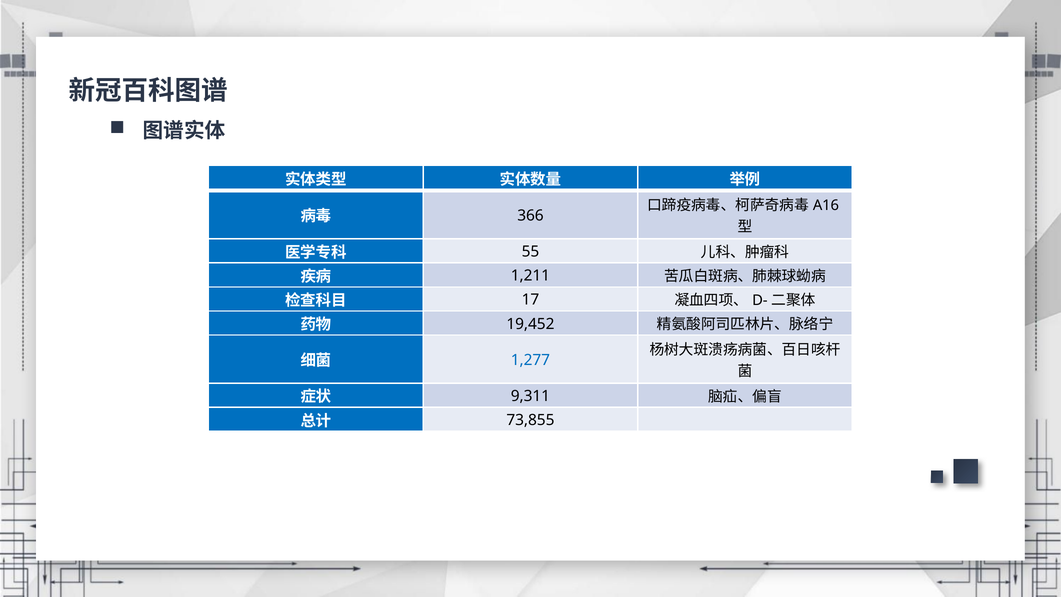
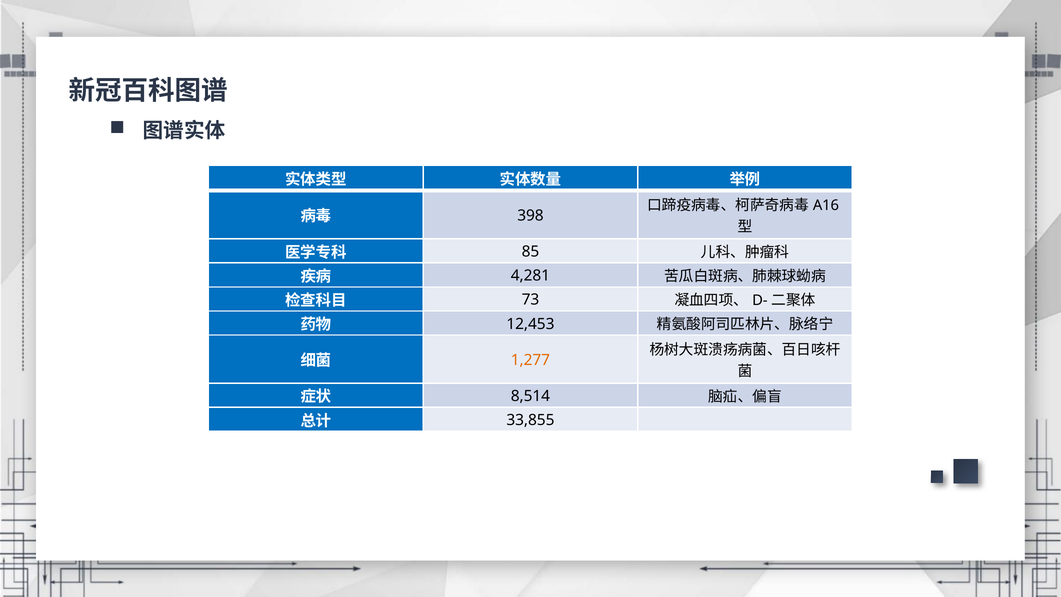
366: 366 -> 398
55: 55 -> 85
1,211: 1,211 -> 4,281
17: 17 -> 73
19,452: 19,452 -> 12,453
1,277 colour: blue -> orange
9,311: 9,311 -> 8,514
73,855: 73,855 -> 33,855
